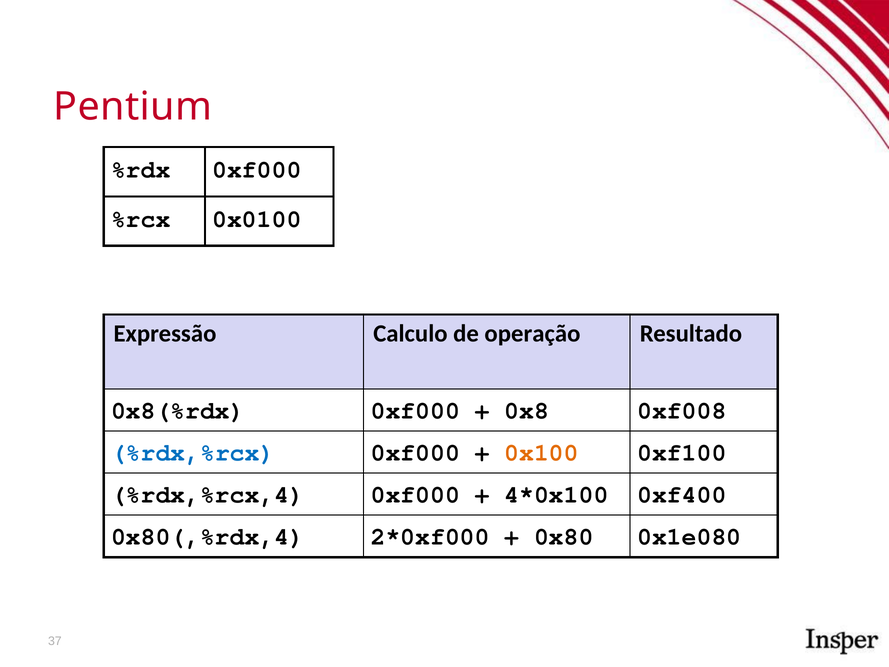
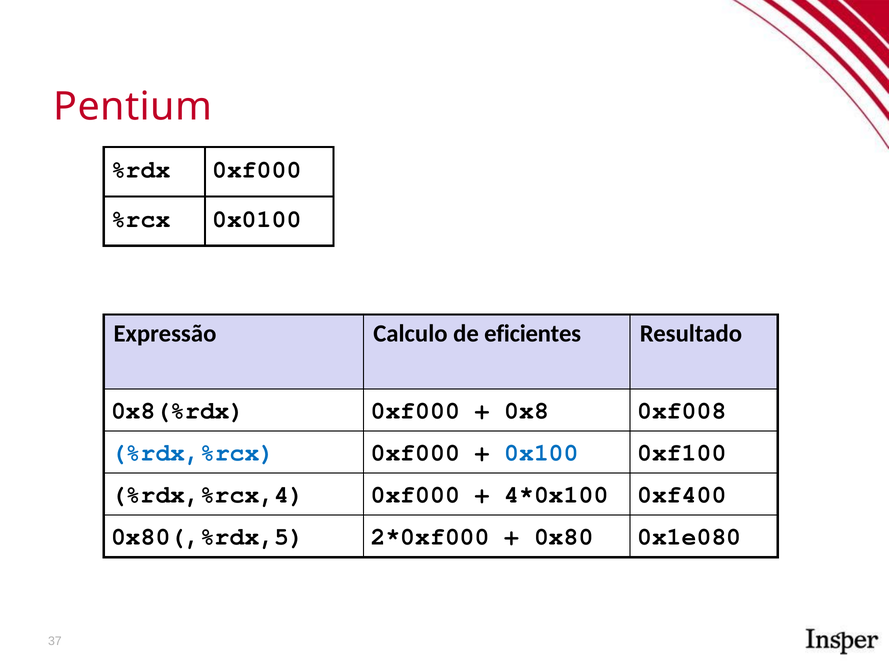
operação: operação -> eficientes
0x100 colour: orange -> blue
0x80(,%rdx,4: 0x80(,%rdx,4 -> 0x80(,%rdx,5
